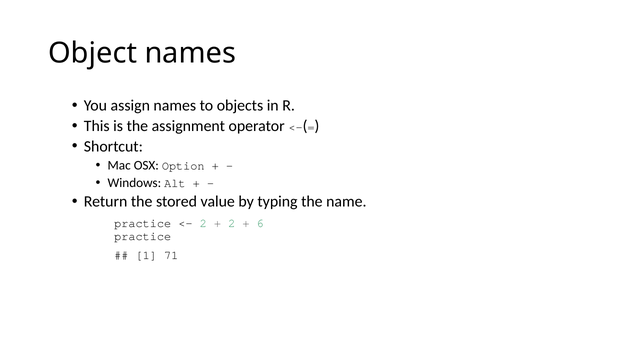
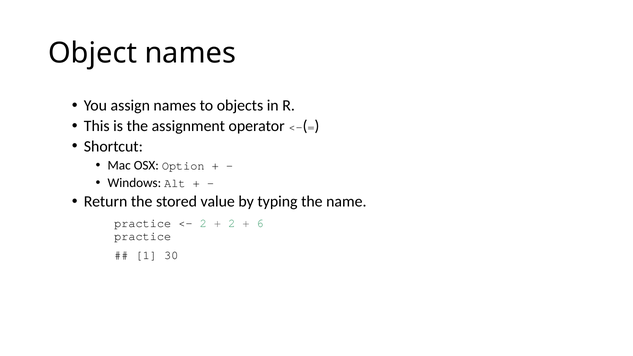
71: 71 -> 30
